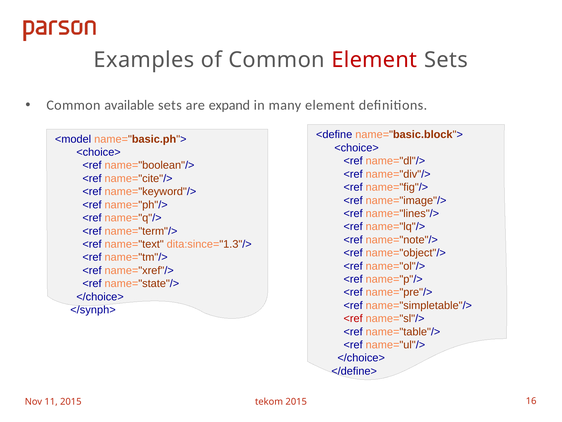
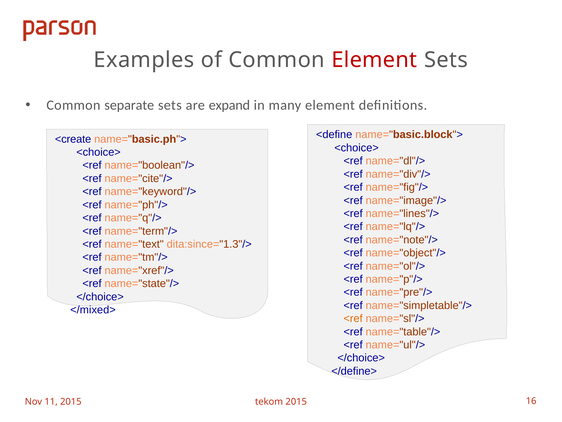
available: available -> separate
<model: <model -> <create
</synph>: </synph> -> </mixed>
<ref at (353, 318) colour: red -> orange
